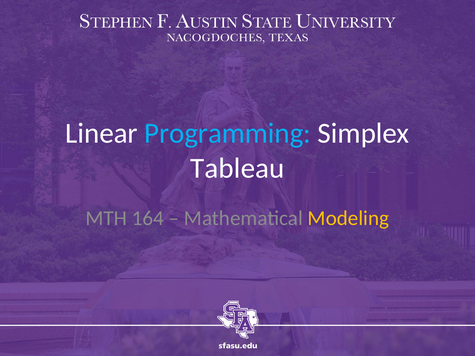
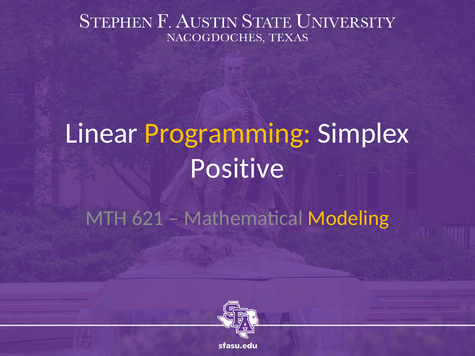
Programming colour: light blue -> yellow
Tableau: Tableau -> Positive
164: 164 -> 621
